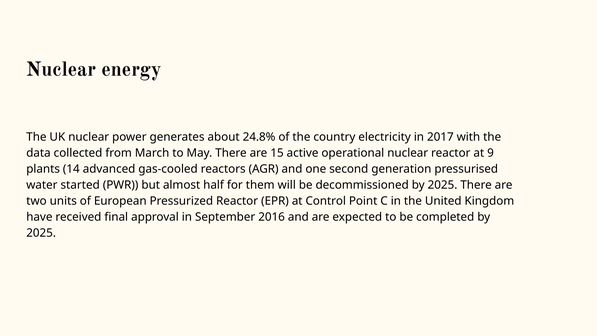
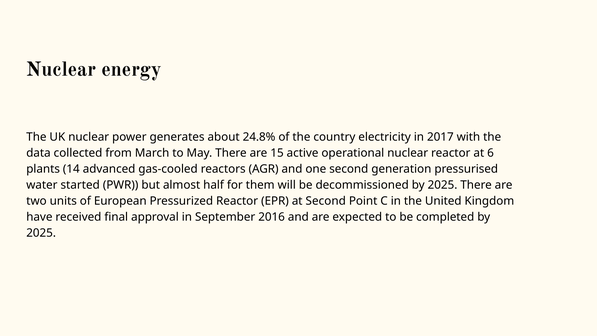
9: 9 -> 6
at Control: Control -> Second
